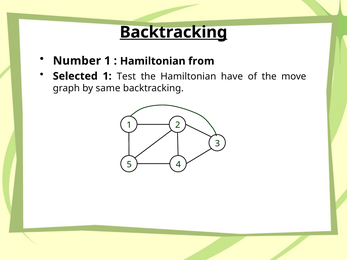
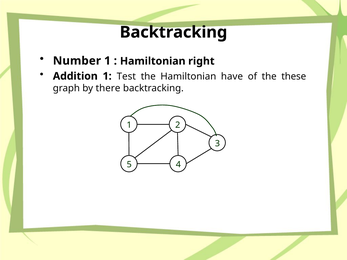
Backtracking at (173, 32) underline: present -> none
from: from -> right
Selected: Selected -> Addition
move: move -> these
same: same -> there
